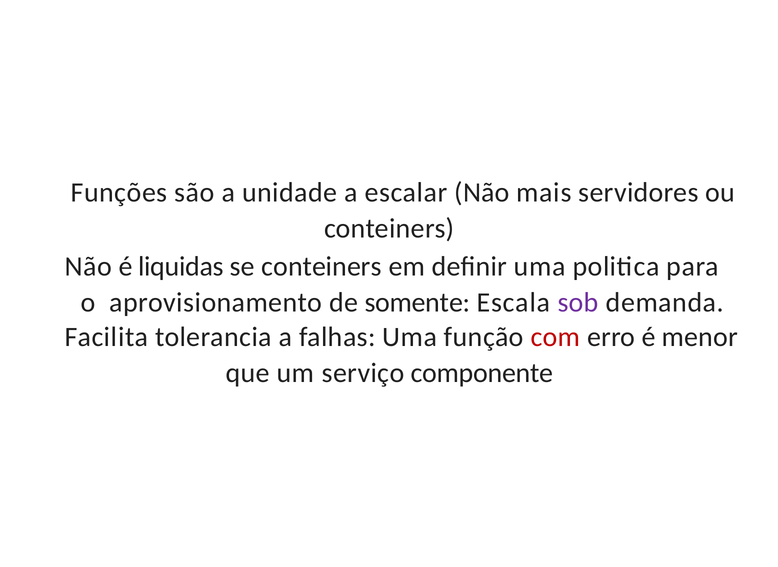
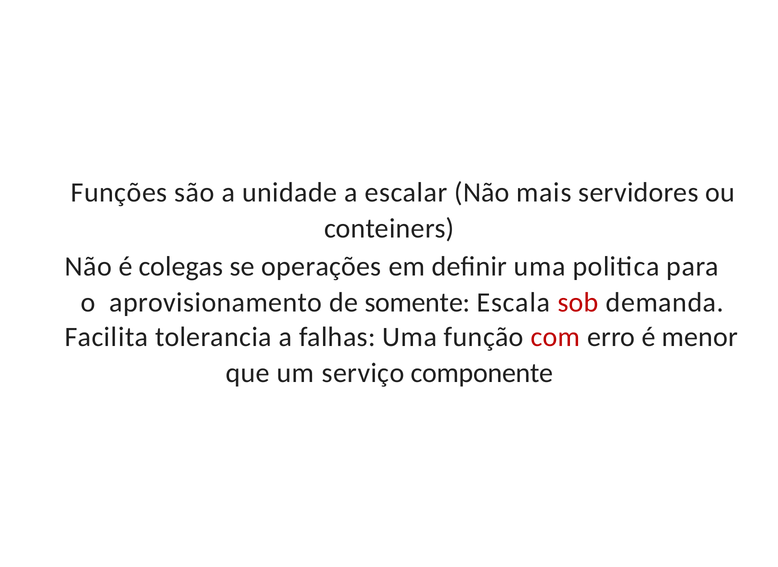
liquidas: liquidas -> colegas
se conteiners: conteiners -> operações
sob colour: purple -> red
